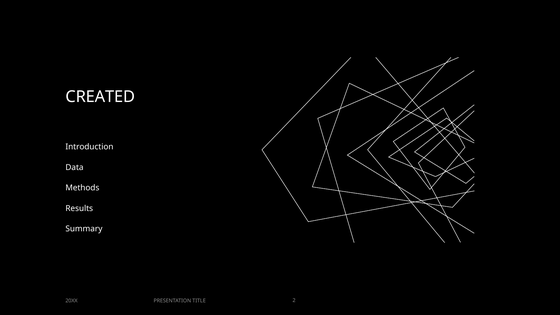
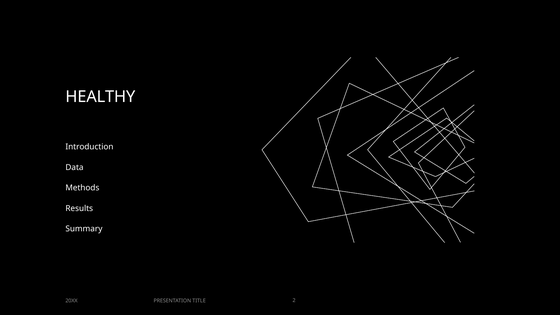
CREATED: CREATED -> HEALTHY
